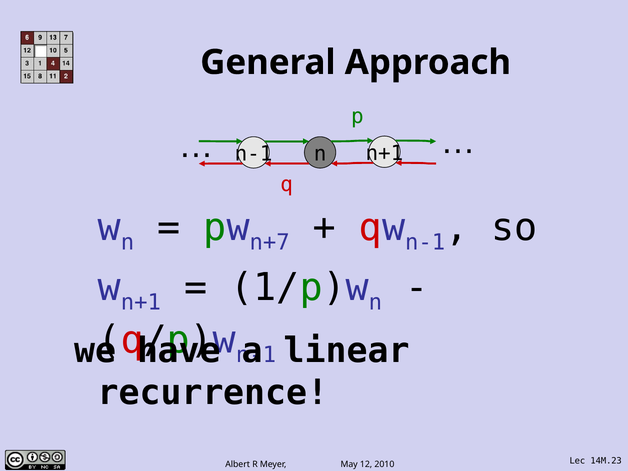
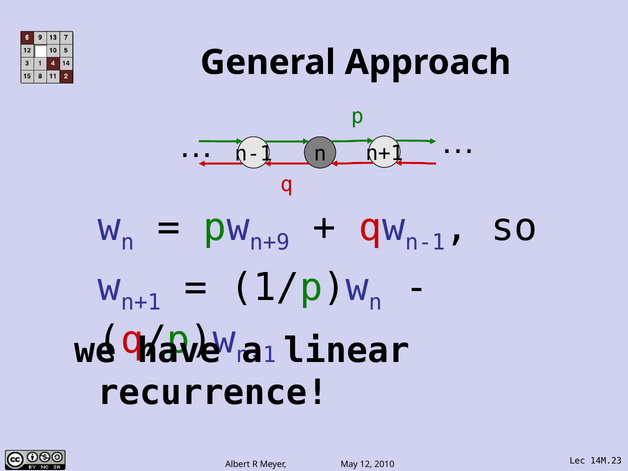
n+7: n+7 -> n+9
